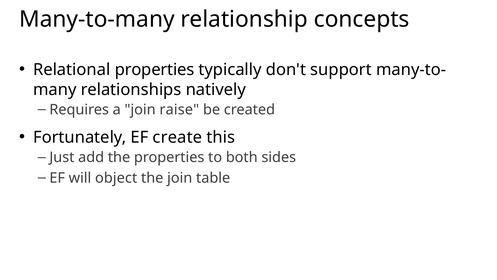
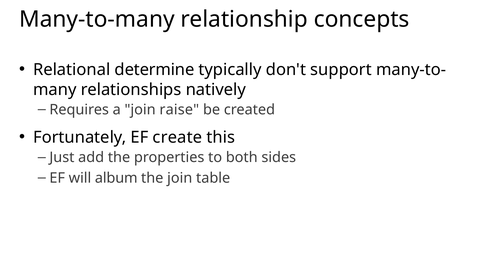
Relational properties: properties -> determine
object: object -> album
